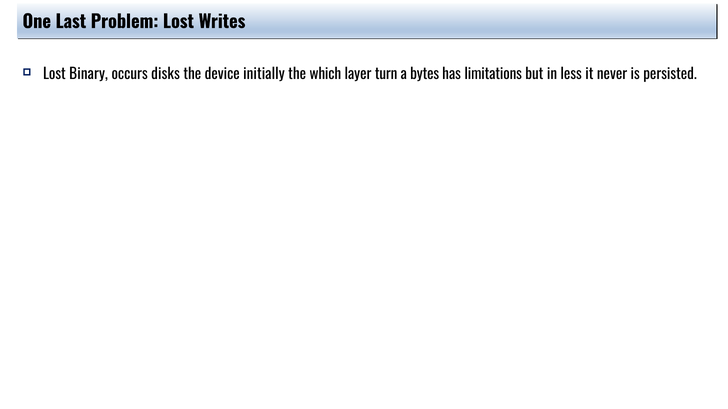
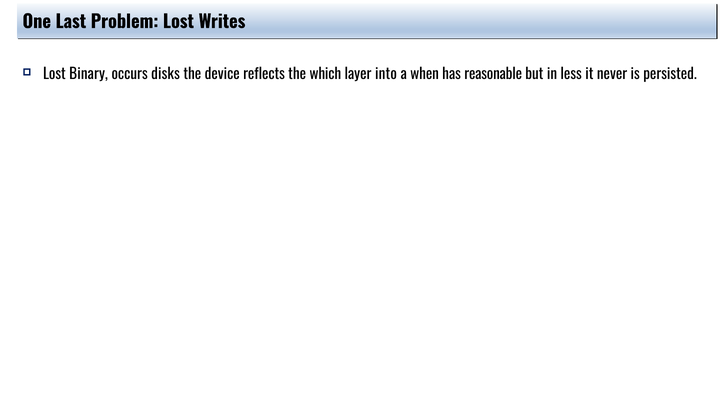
initially: initially -> reflects
turn: turn -> into
bytes: bytes -> when
limitations: limitations -> reasonable
